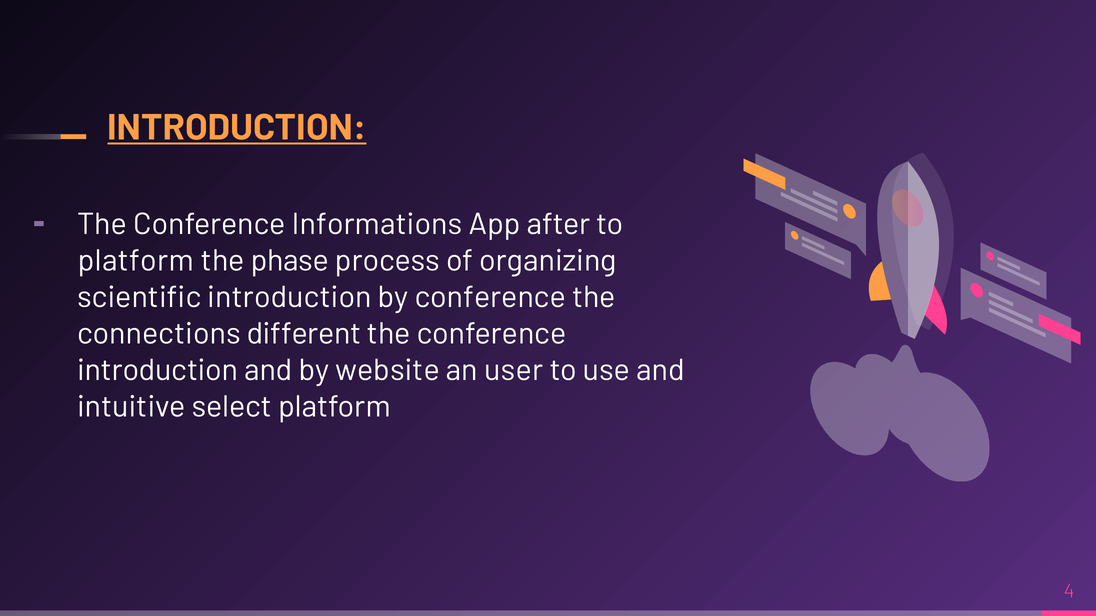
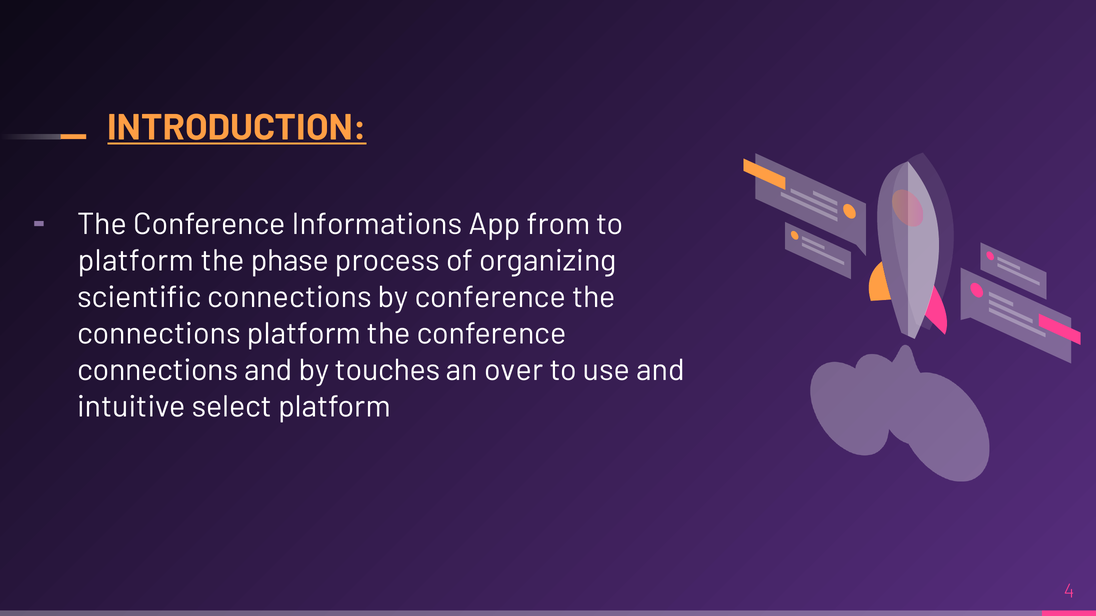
after: after -> from
scientific introduction: introduction -> connections
connections different: different -> platform
introduction at (158, 370): introduction -> connections
website: website -> touches
user: user -> over
